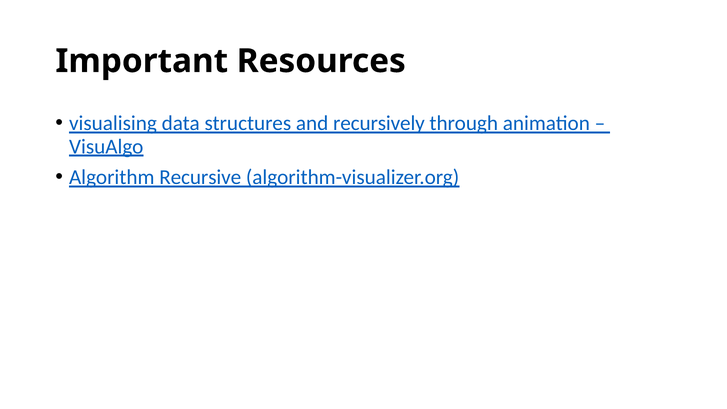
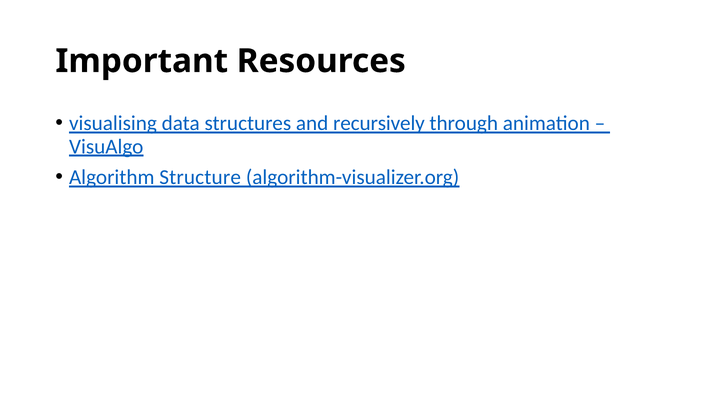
Recursive: Recursive -> Structure
